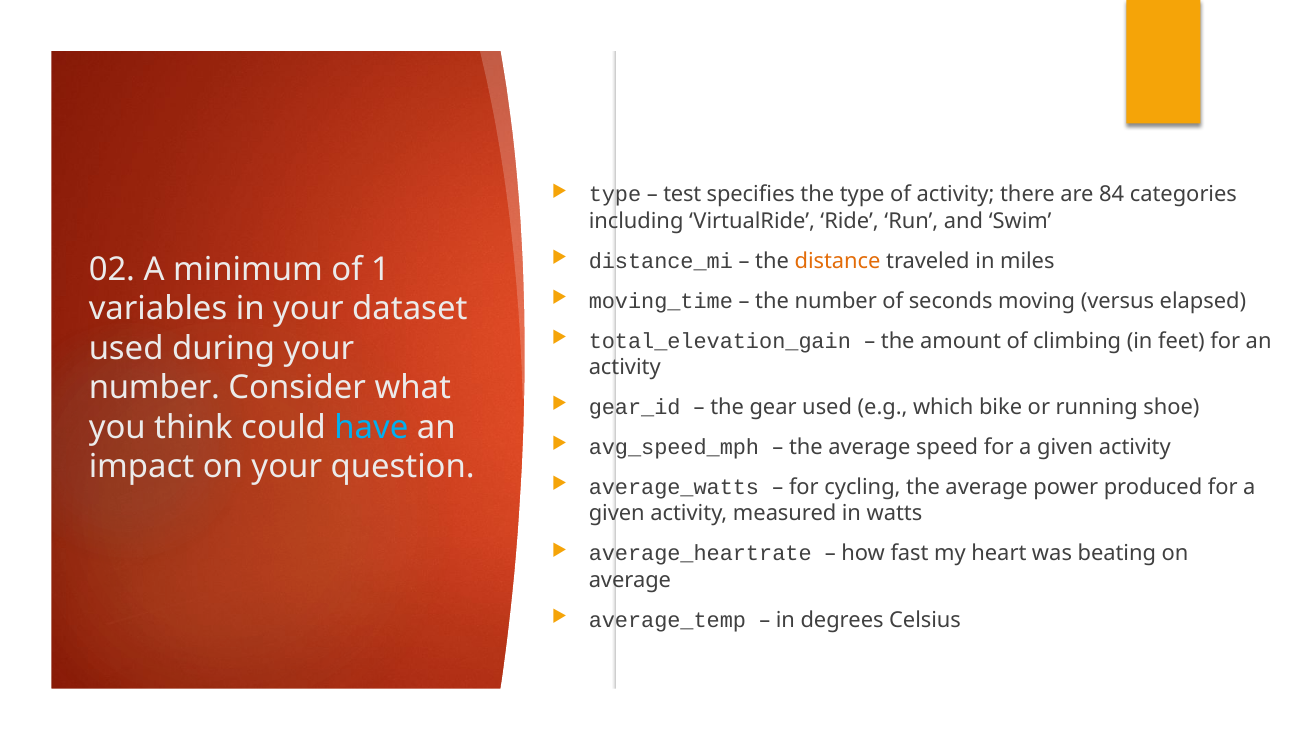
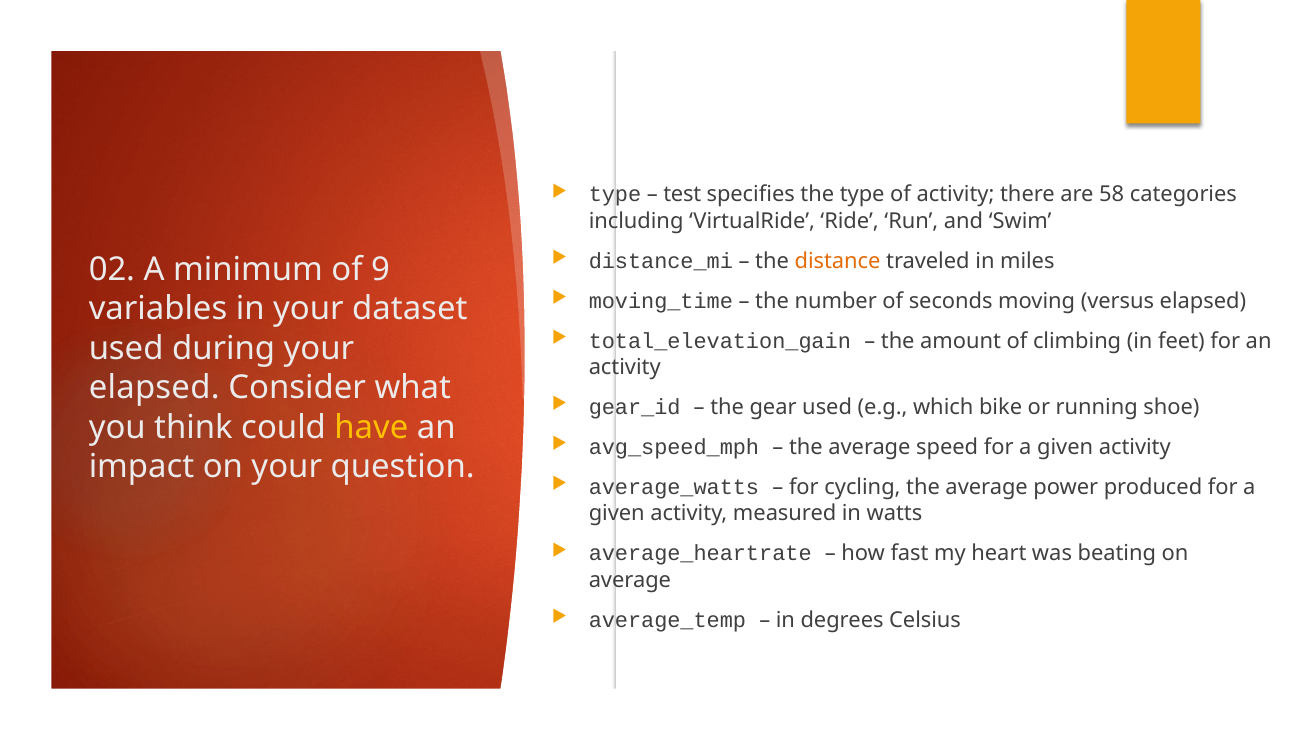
84: 84 -> 58
1: 1 -> 9
number at (154, 388): number -> elapsed
have colour: light blue -> yellow
